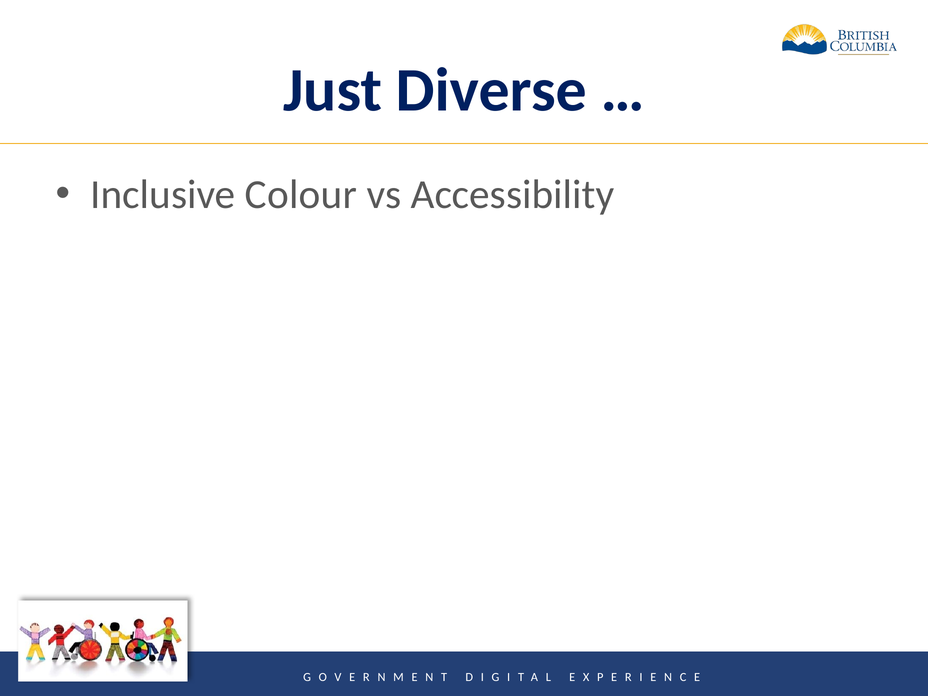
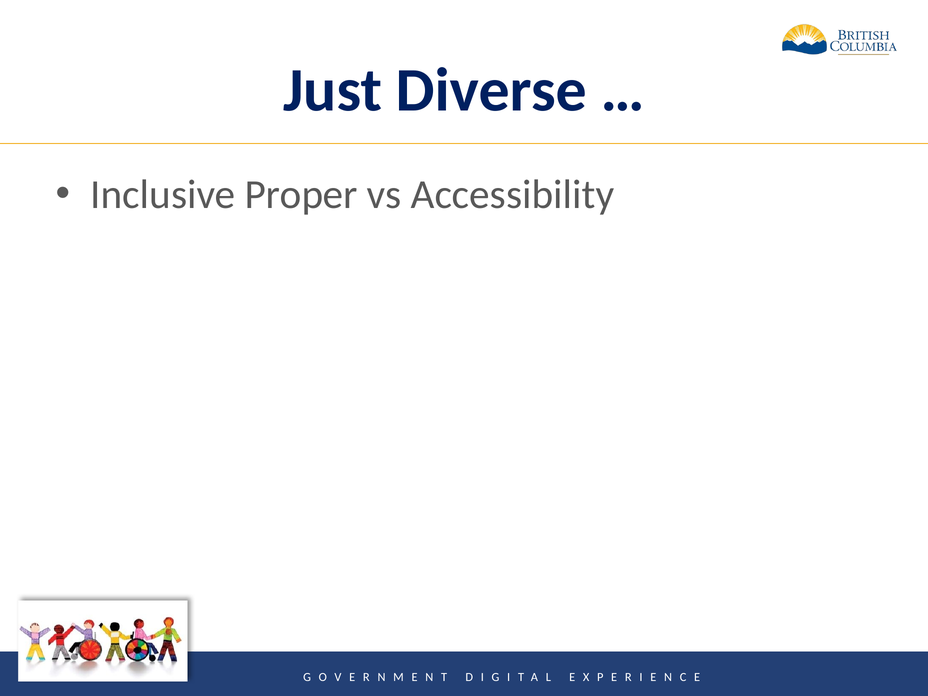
Colour: Colour -> Proper
